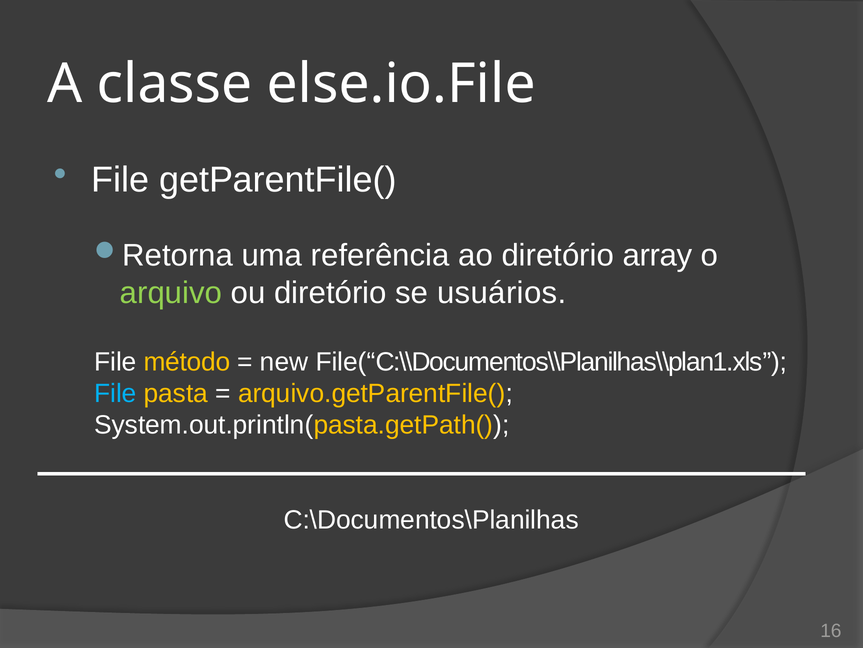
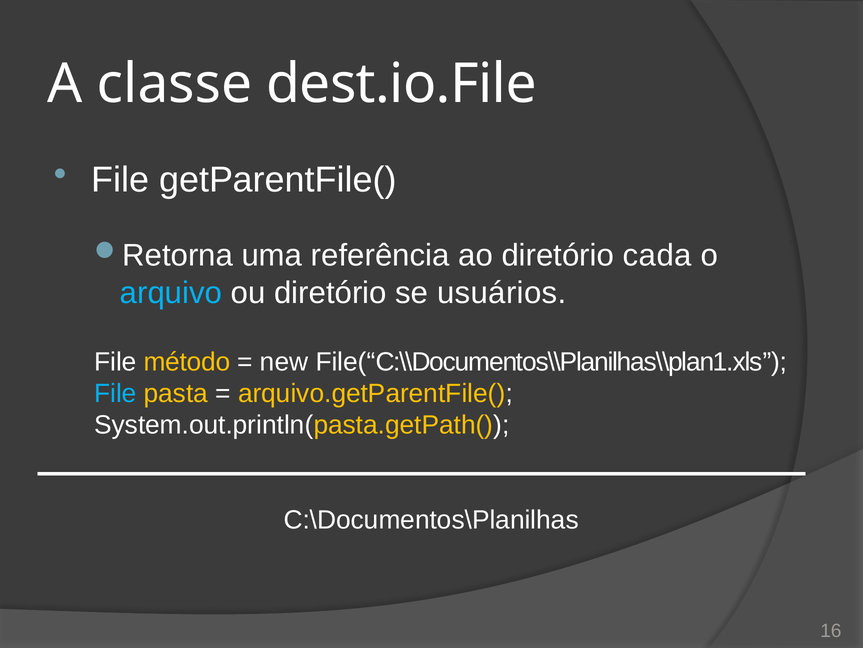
else.io.File: else.io.File -> dest.io.File
array: array -> cada
arquivo colour: light green -> light blue
